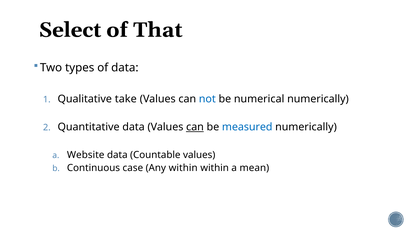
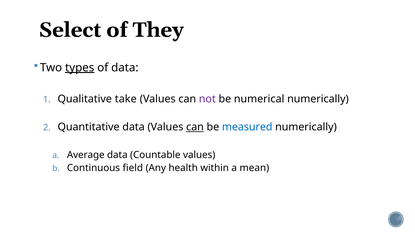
That: That -> They
types underline: none -> present
not colour: blue -> purple
Website: Website -> Average
case: case -> field
Any within: within -> health
